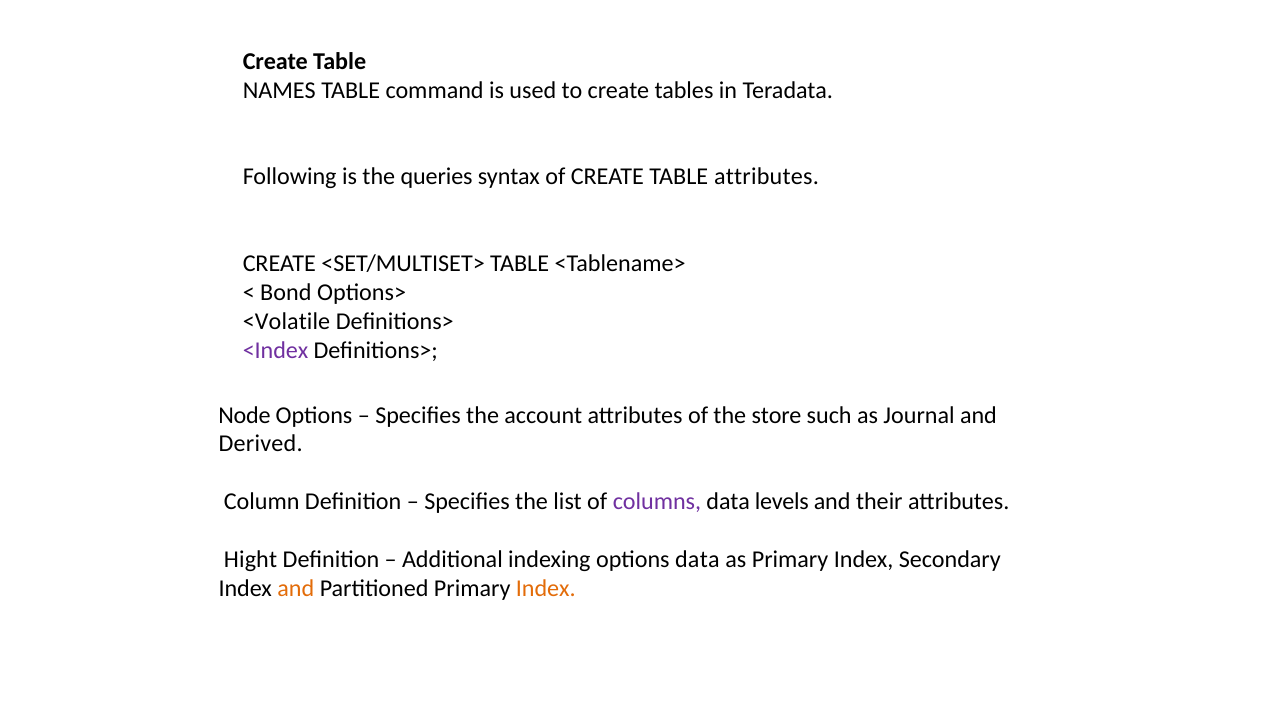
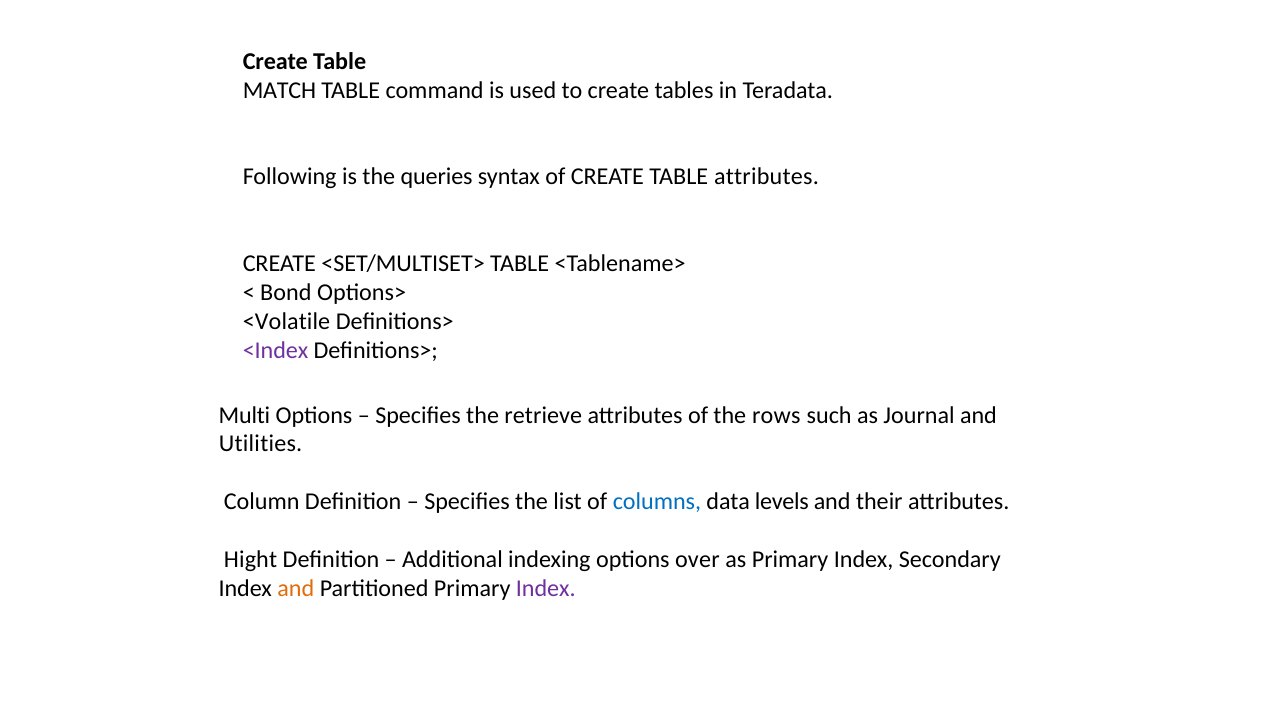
NAMES: NAMES -> MATCH
Node: Node -> Multi
account: account -> retrieve
store: store -> rows
Derived: Derived -> Utilities
columns colour: purple -> blue
options data: data -> over
Index at (546, 589) colour: orange -> purple
